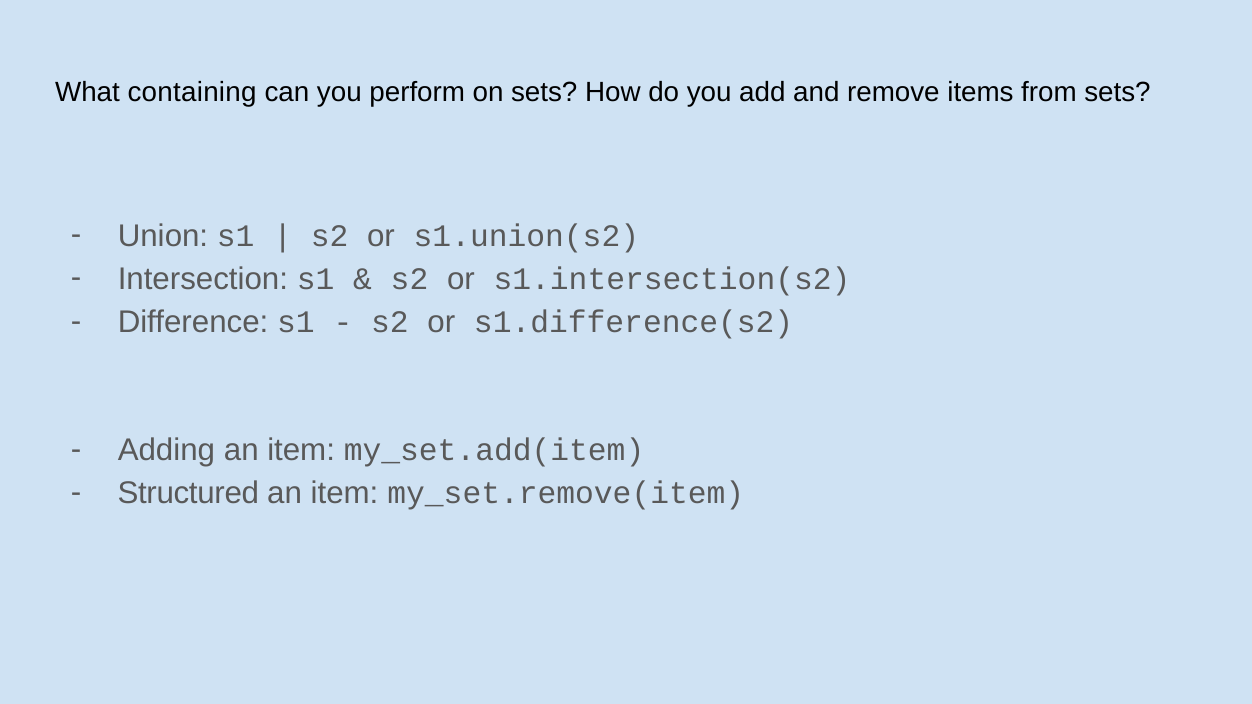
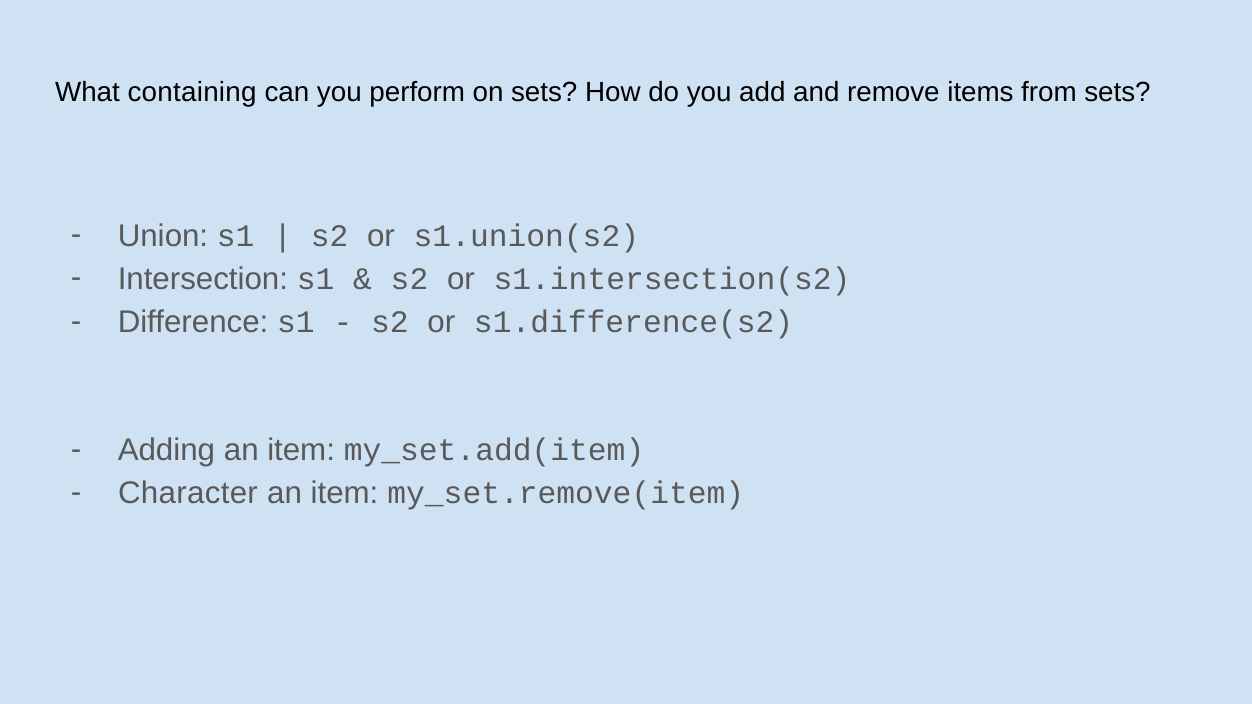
Structured: Structured -> Character
